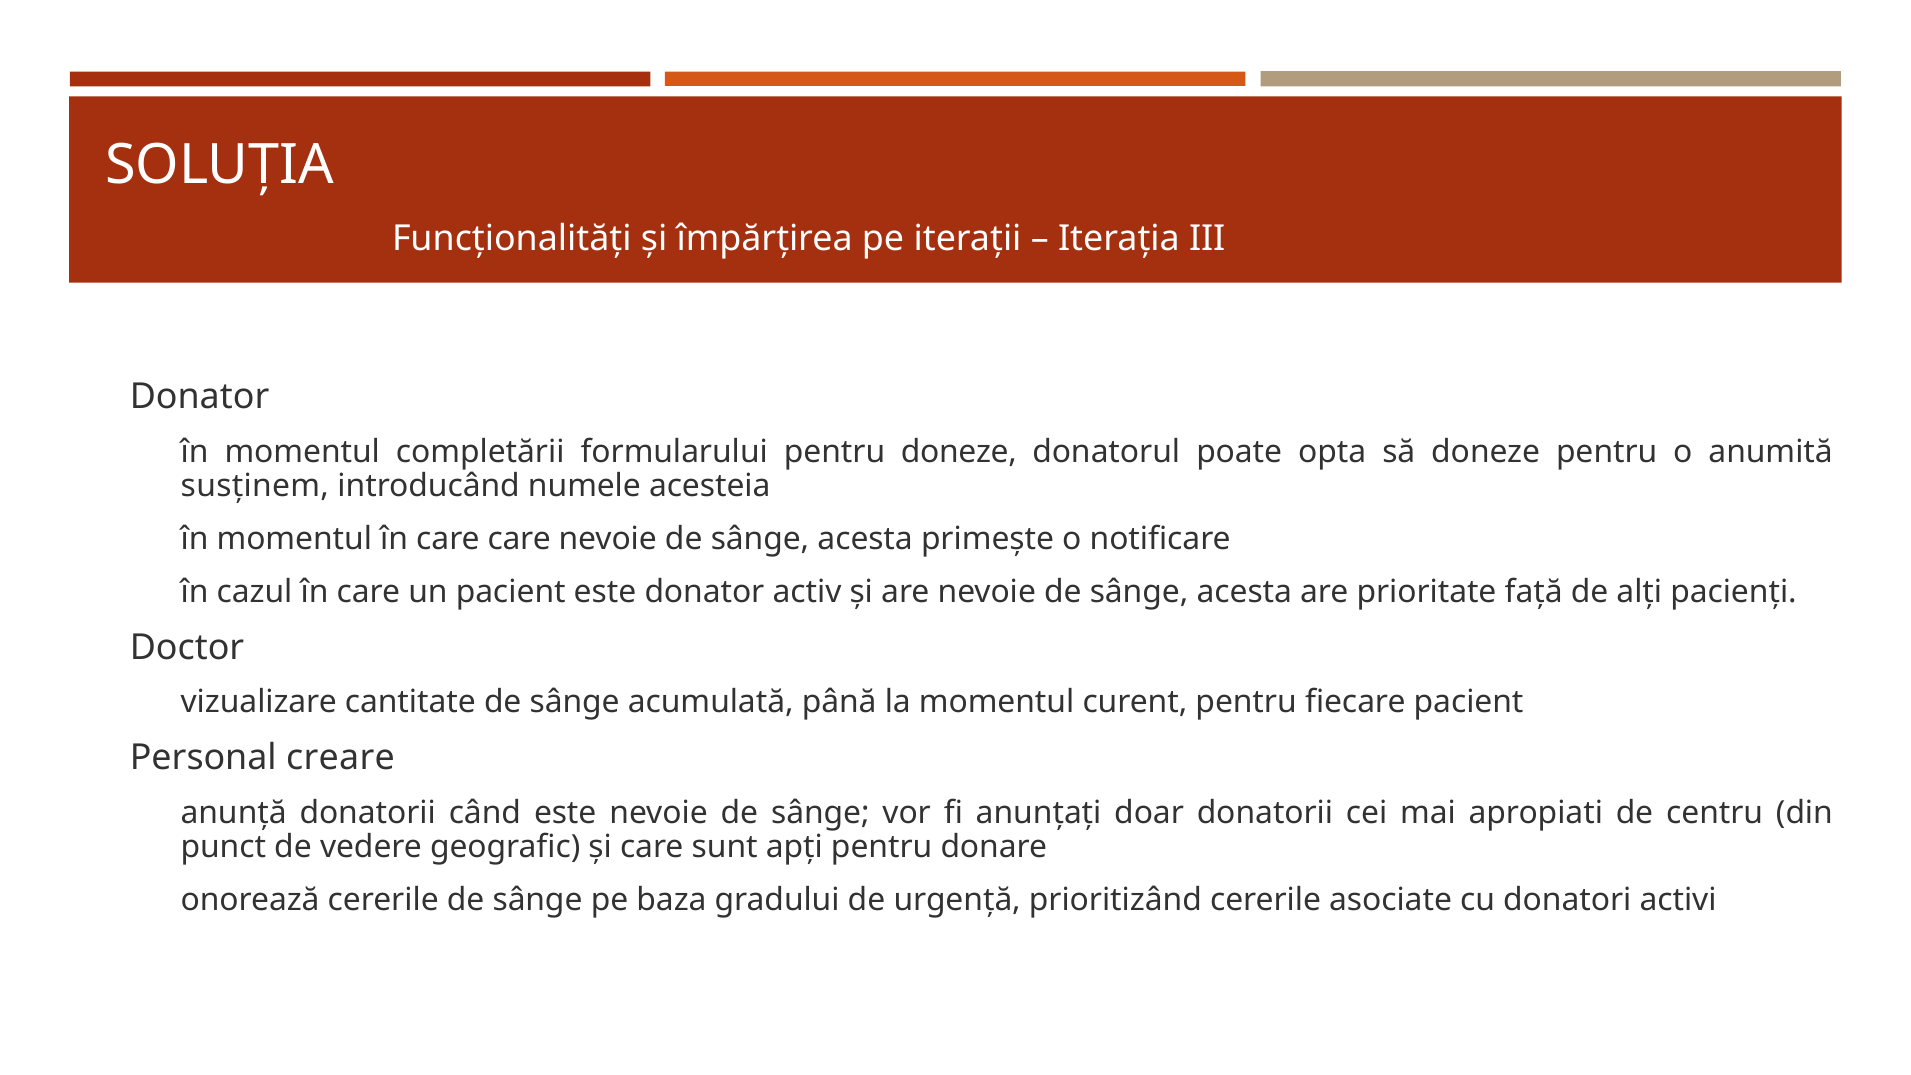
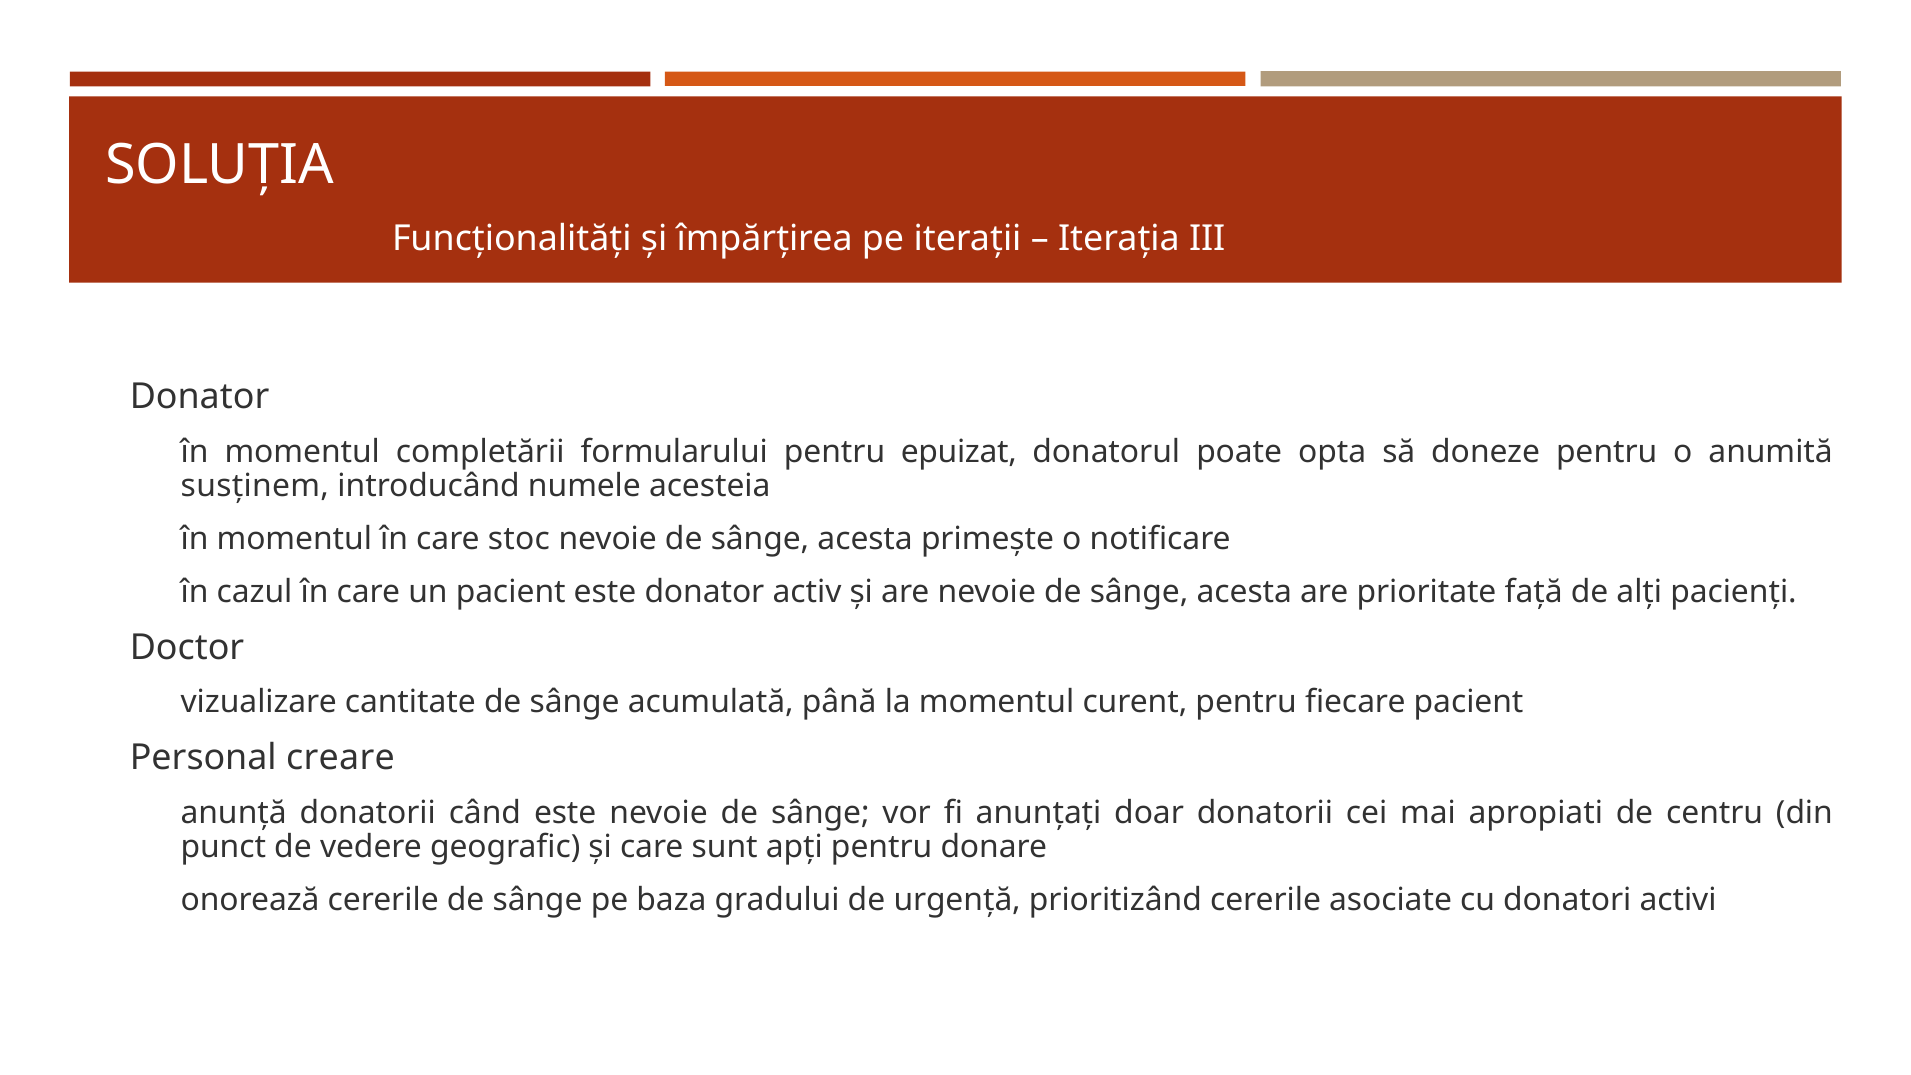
pentru doneze: doneze -> epuizat
care care: care -> stoc
